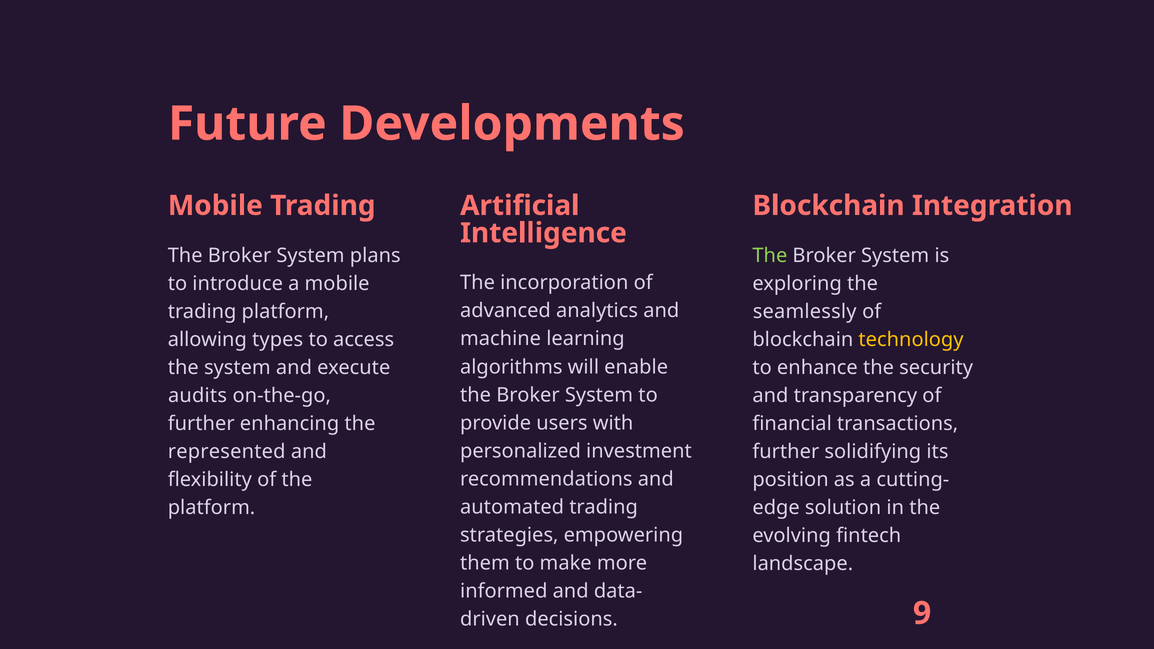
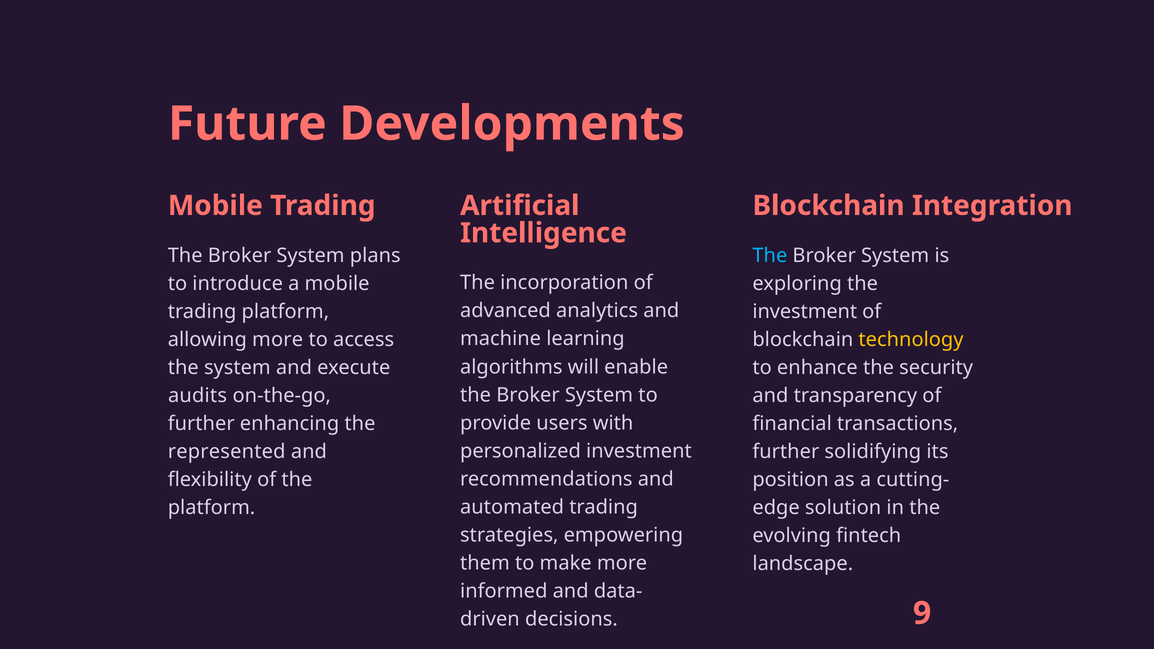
The at (770, 256) colour: light green -> light blue
seamlessly at (805, 312): seamlessly -> investment
allowing types: types -> more
